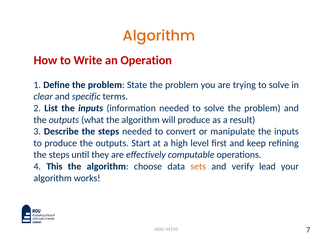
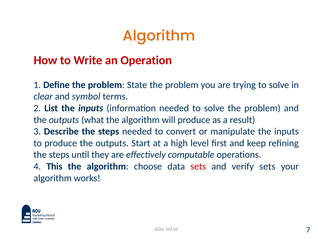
specific: specific -> symbol
sets at (198, 166) colour: orange -> red
verify lead: lead -> sets
